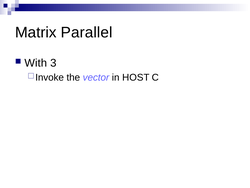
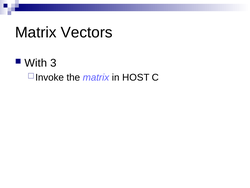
Parallel: Parallel -> Vectors
the vector: vector -> matrix
